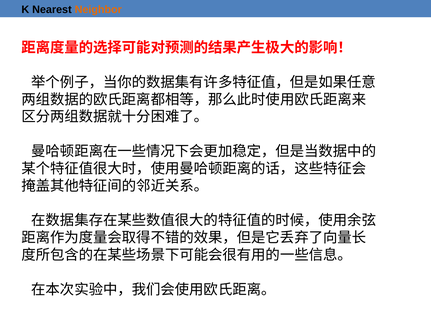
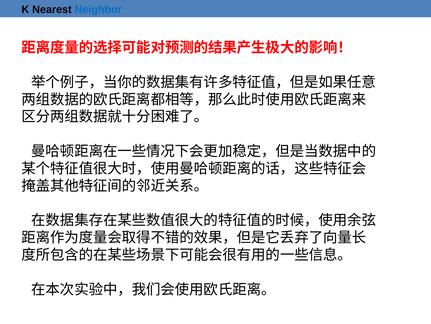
Neighbor colour: orange -> blue
